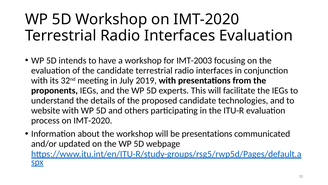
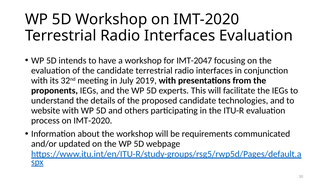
IMT-2003: IMT-2003 -> IMT-2047
be presentations: presentations -> requirements
